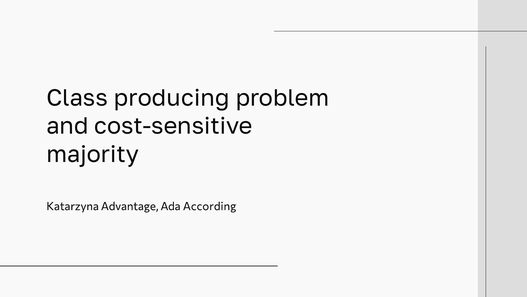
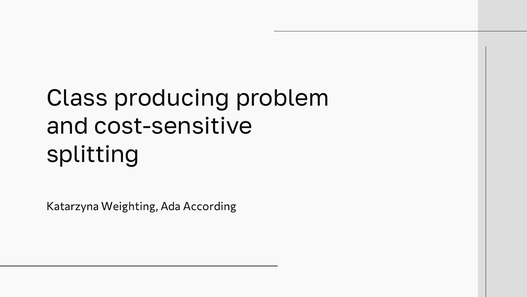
majority: majority -> splitting
Advantage: Advantage -> Weighting
